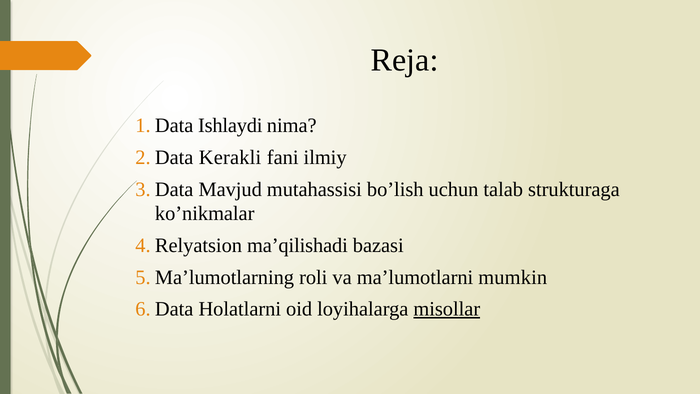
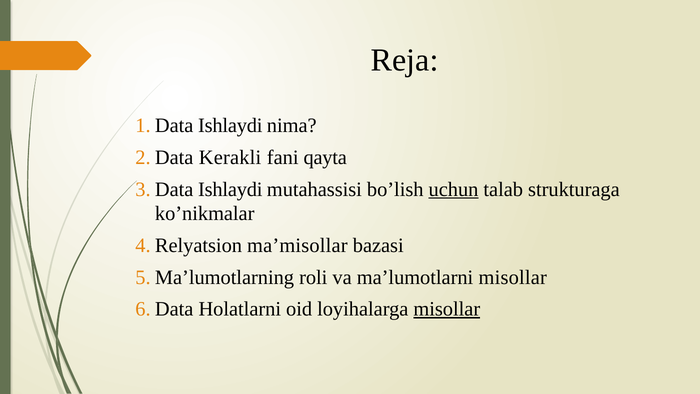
ilmiy: ilmiy -> qayta
Mavjud at (230, 189): Mavjud -> Ishlaydi
uchun underline: none -> present
ma’qilishadi: ma’qilishadi -> ma’misollar
ma’lumotlarni mumkin: mumkin -> misollar
